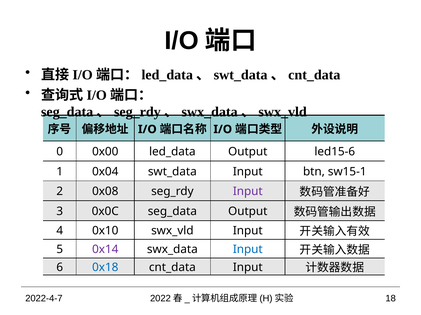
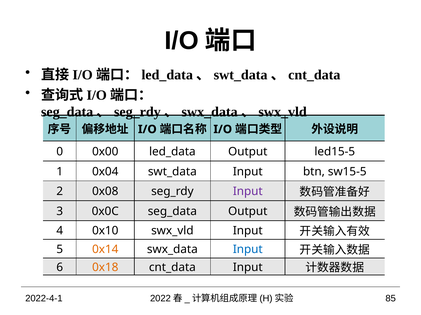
led15-6: led15-6 -> led15-5
sw15-1: sw15-1 -> sw15-5
0x14 colour: purple -> orange
0x18 colour: blue -> orange
2022-4-7: 2022-4-7 -> 2022-4-1
18: 18 -> 85
